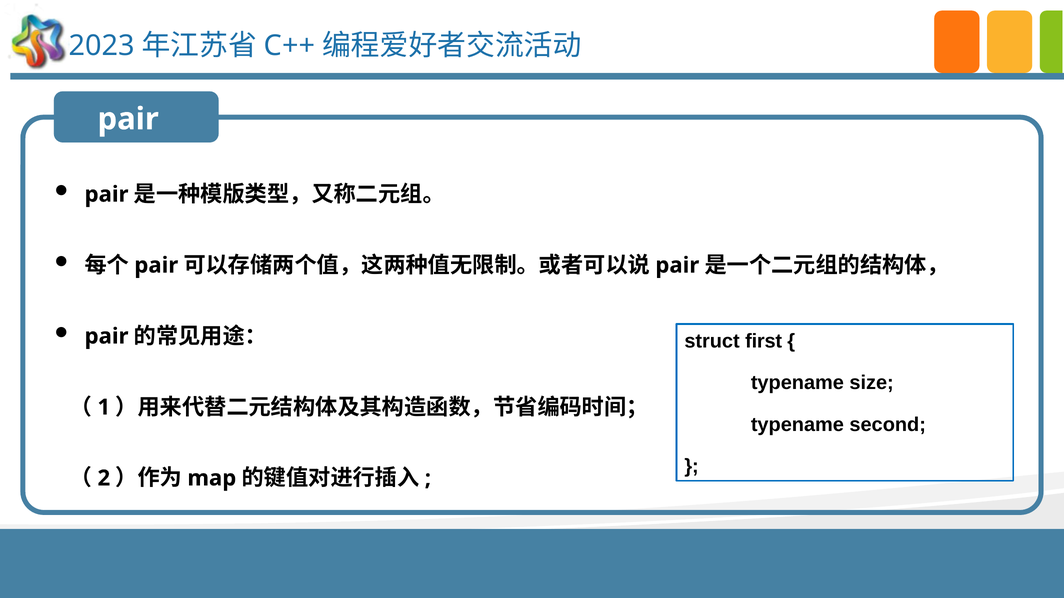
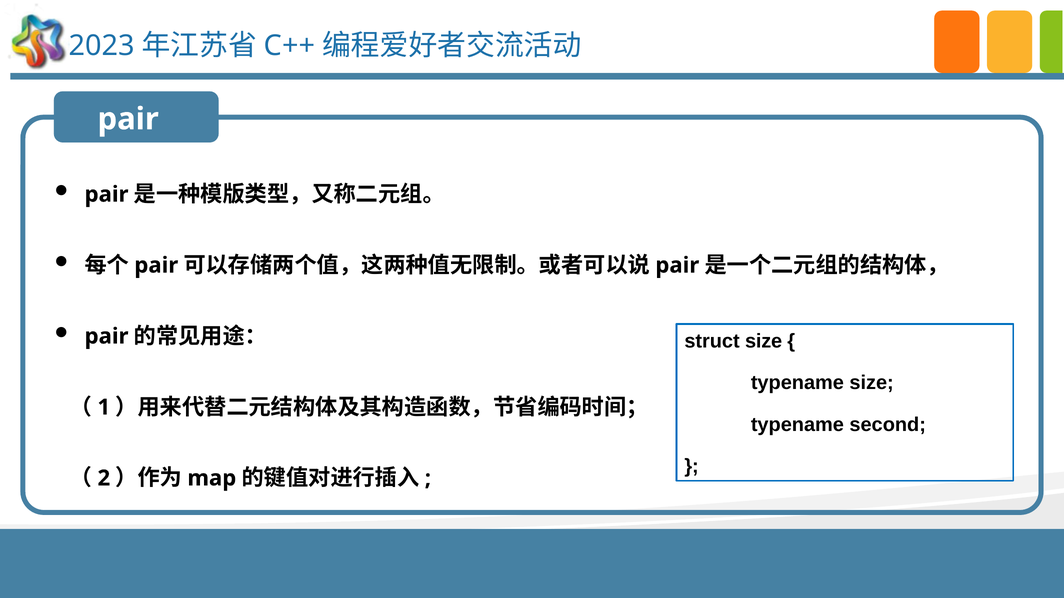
struct first: first -> size
